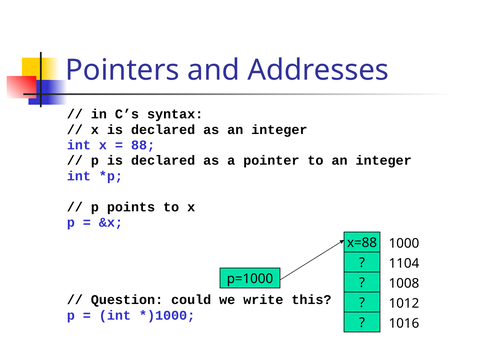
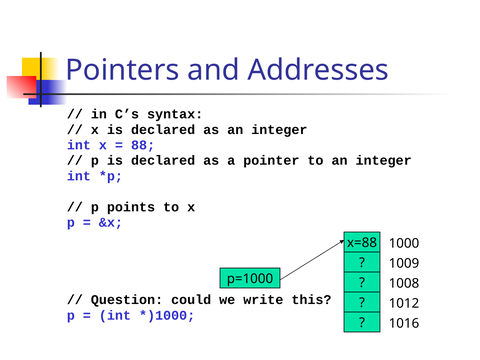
1104: 1104 -> 1009
